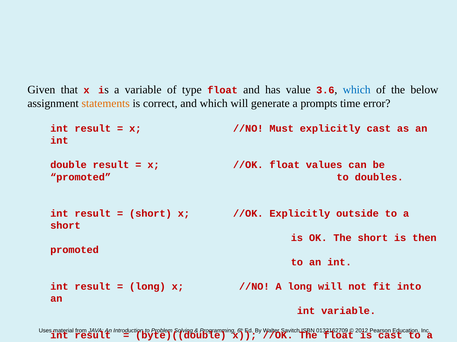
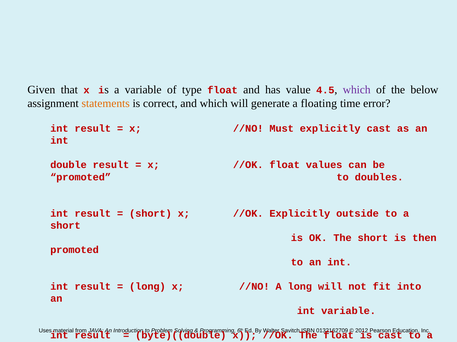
3.6: 3.6 -> 4.5
which at (357, 90) colour: blue -> purple
prompts: prompts -> floating
